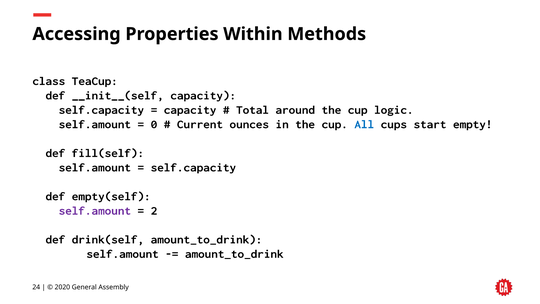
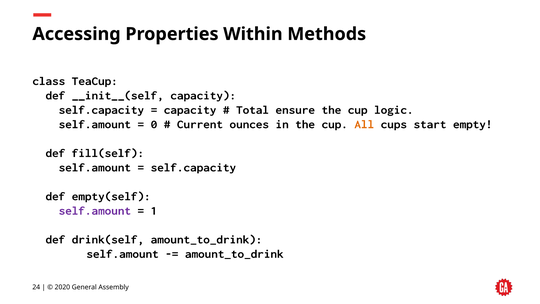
around: around -> ensure
All colour: blue -> orange
2: 2 -> 1
